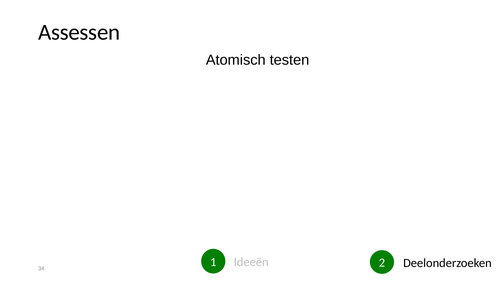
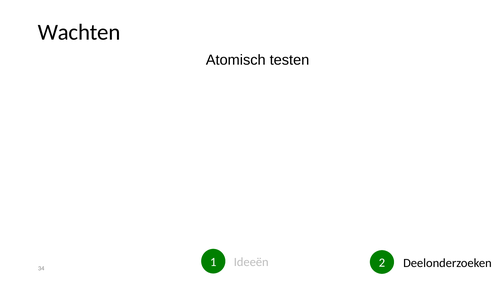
Assessen: Assessen -> Wachten
